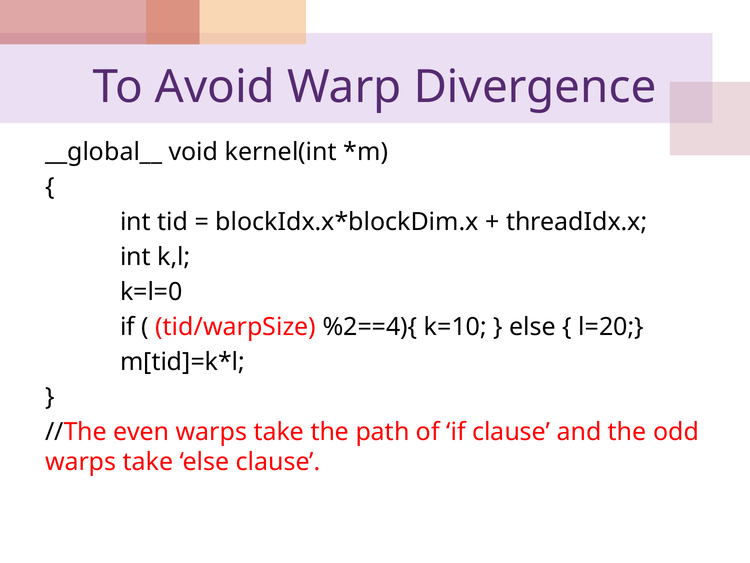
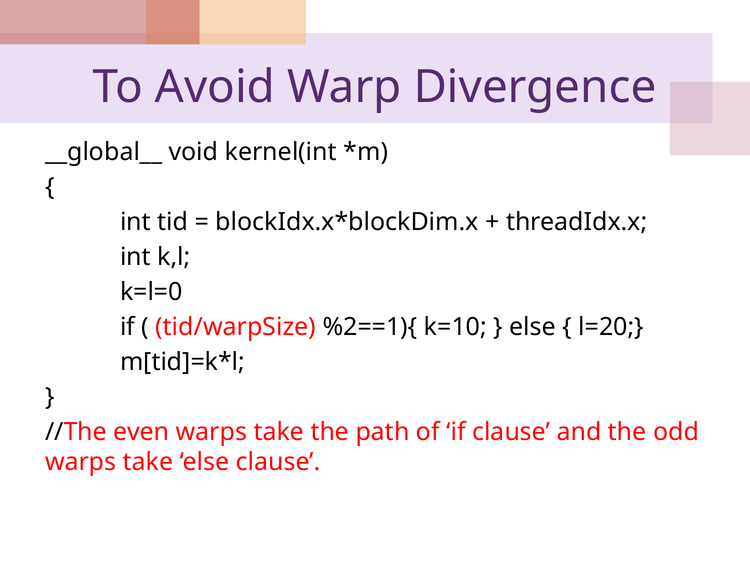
%2==4){: %2==4){ -> %2==1){
